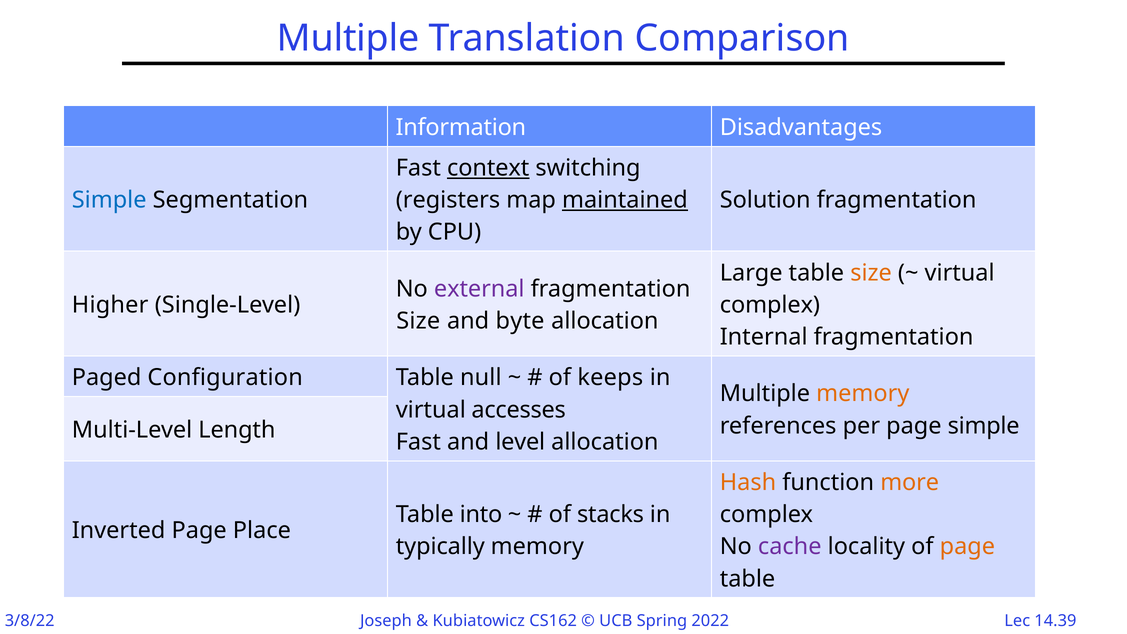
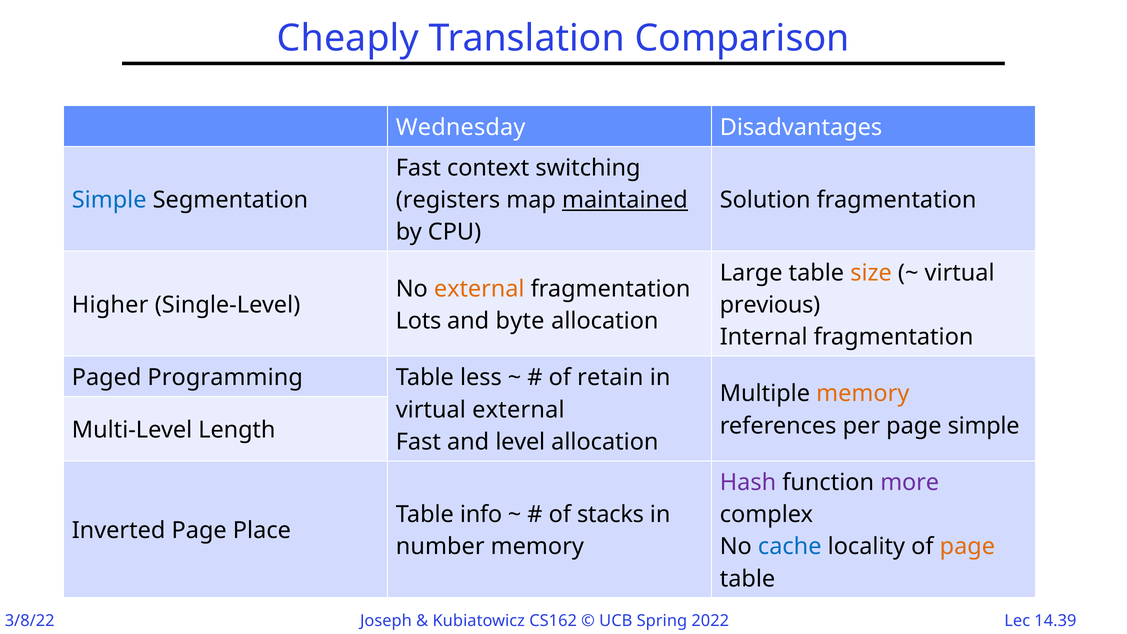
Multiple at (348, 38): Multiple -> Cheaply
Information: Information -> Wednesday
context underline: present -> none
external at (479, 289) colour: purple -> orange
complex at (770, 305): complex -> previous
Size at (418, 321): Size -> Lots
Configuration: Configuration -> Programming
null: null -> less
keeps: keeps -> retain
virtual accesses: accesses -> external
Hash colour: orange -> purple
more colour: orange -> purple
into: into -> info
typically: typically -> number
cache colour: purple -> blue
